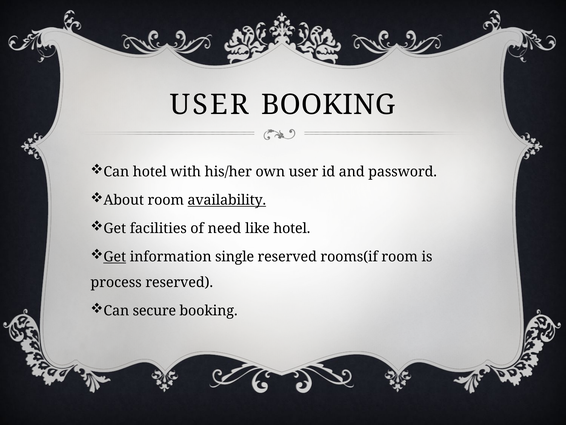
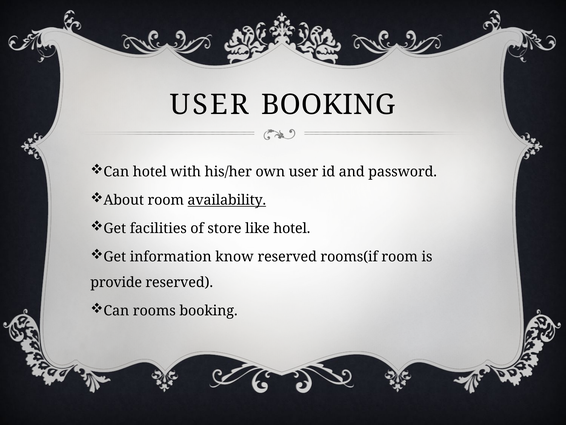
need: need -> store
Get at (115, 257) underline: present -> none
single: single -> know
process: process -> provide
secure: secure -> rooms
